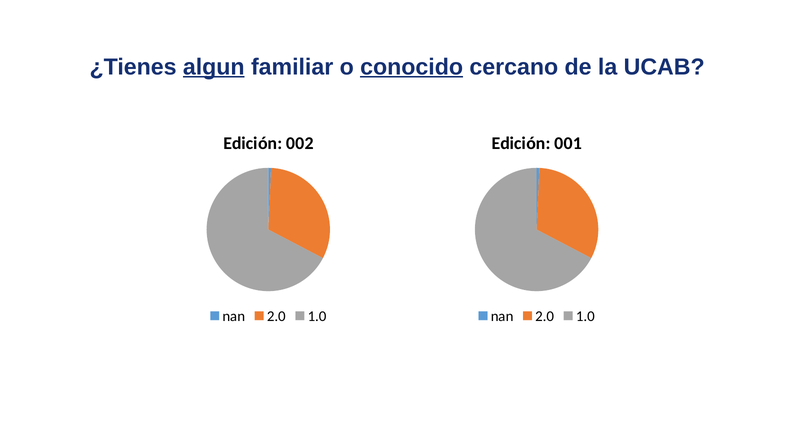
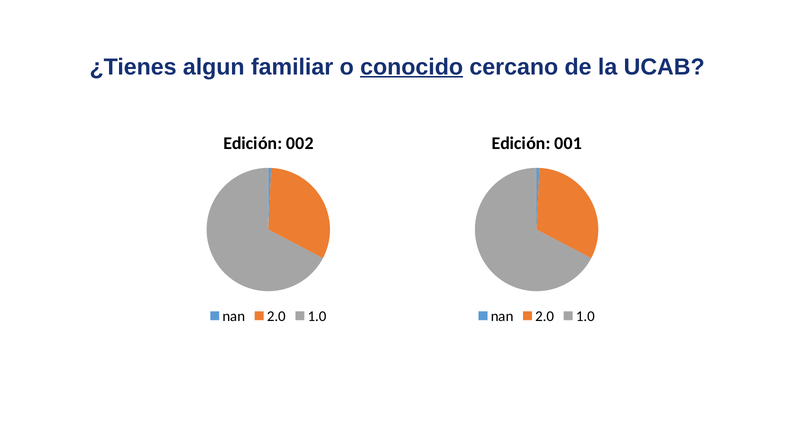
algun underline: present -> none
